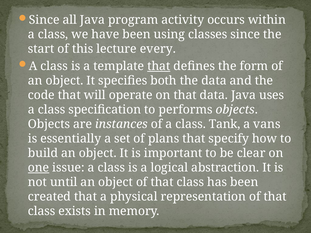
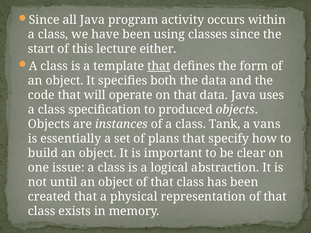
every: every -> either
performs: performs -> produced
one underline: present -> none
